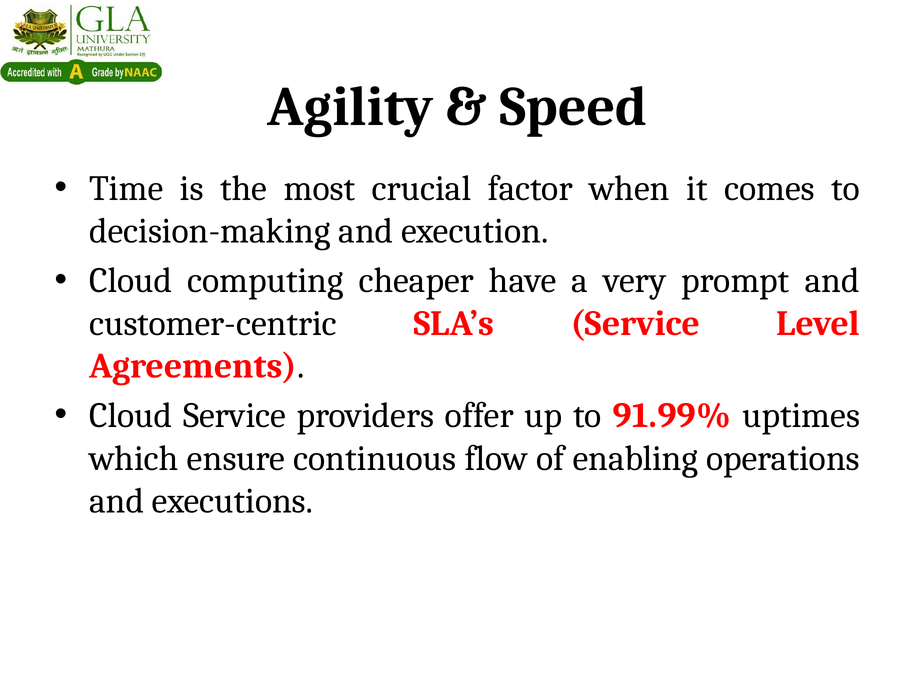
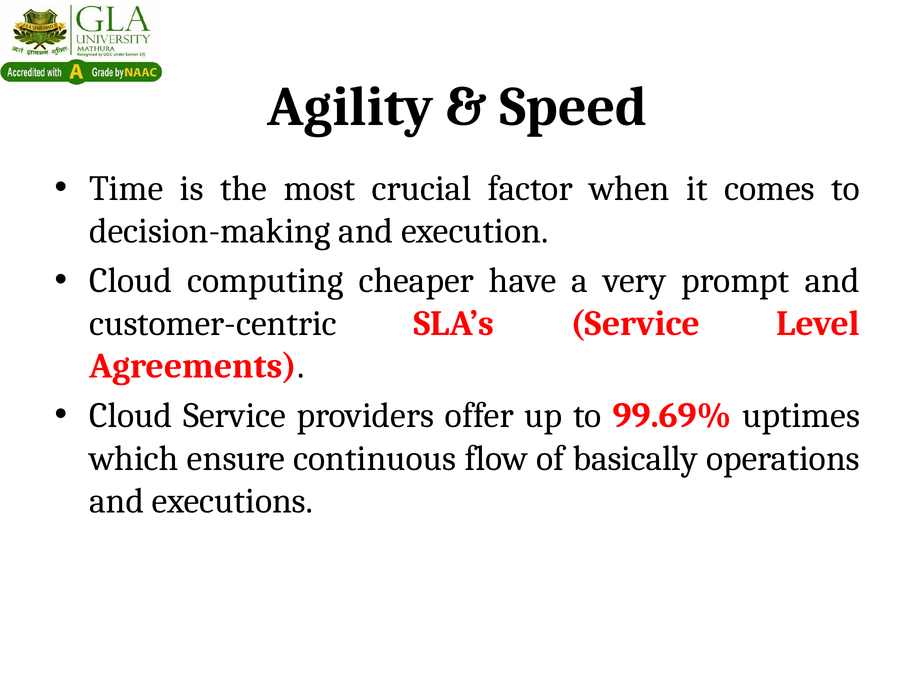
91.99%: 91.99% -> 99.69%
enabling: enabling -> basically
